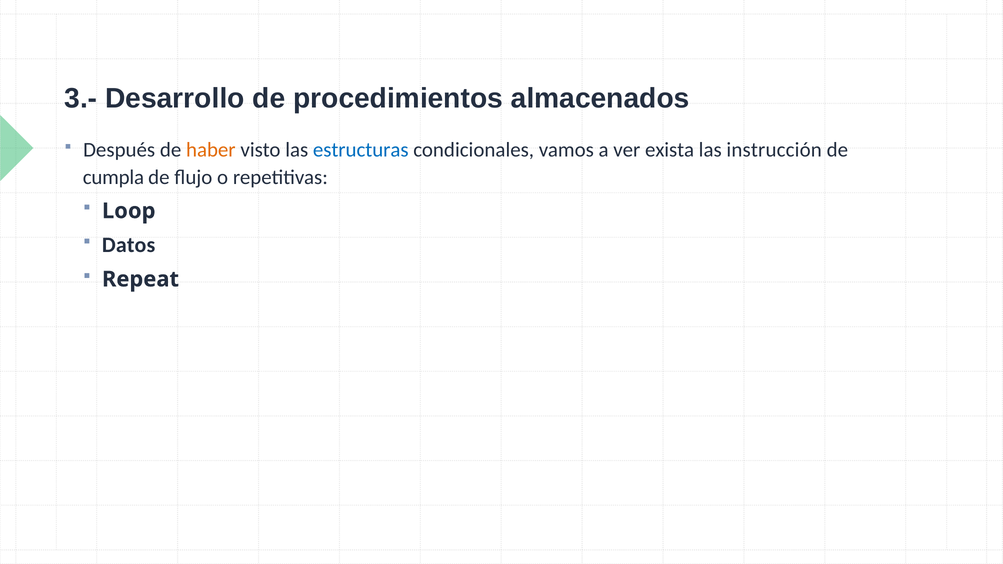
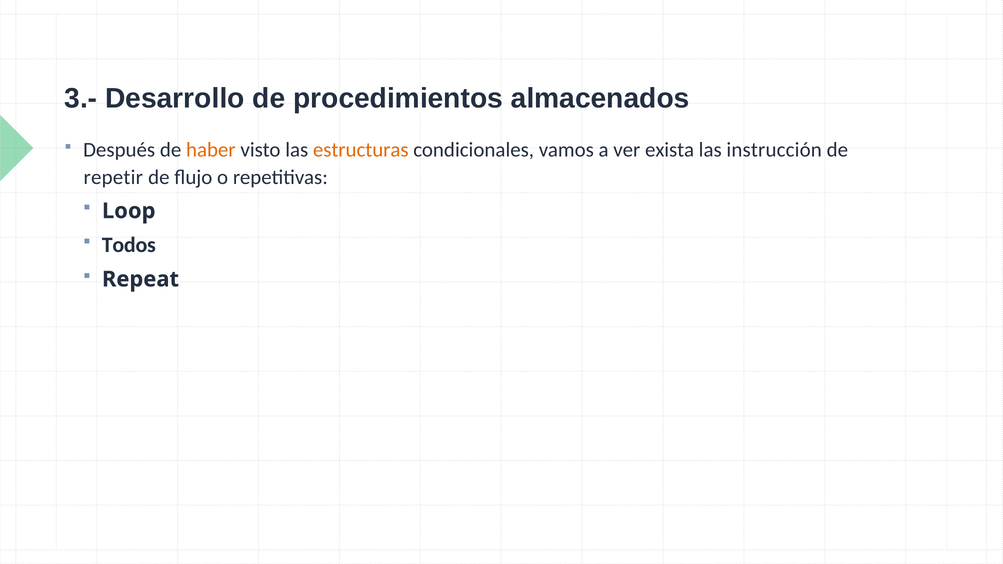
estructuras colour: blue -> orange
cumpla: cumpla -> repetir
Datos: Datos -> Todos
